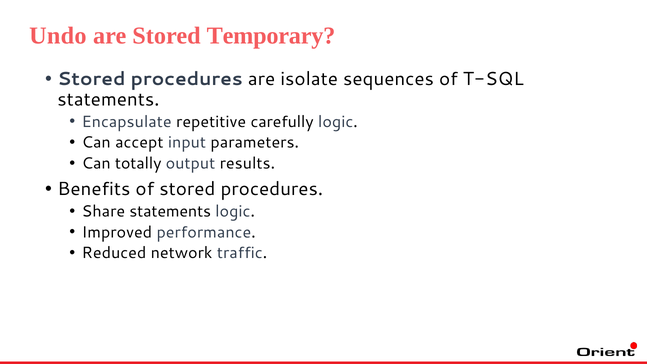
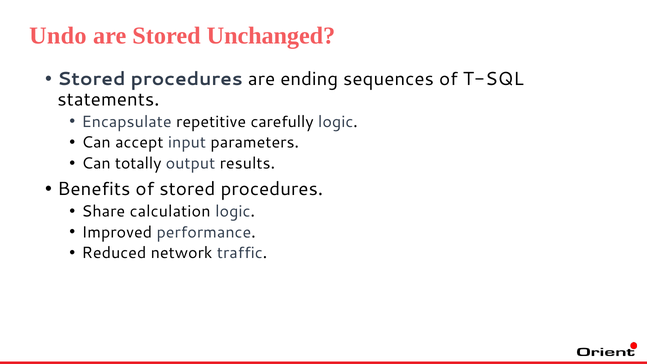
Temporary: Temporary -> Unchanged
isolate: isolate -> ending
Share statements: statements -> calculation
